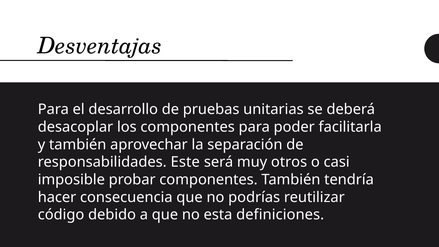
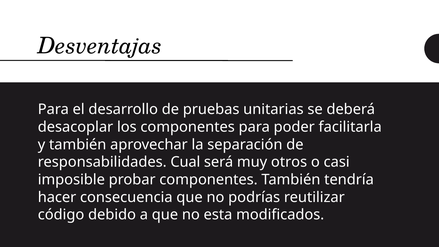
Este: Este -> Cual
definiciones: definiciones -> modificados
